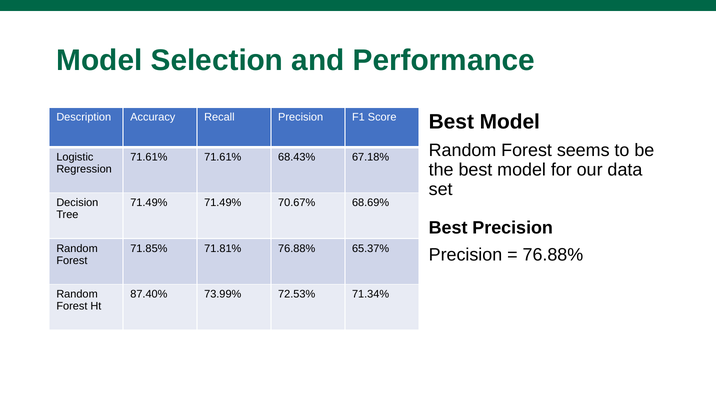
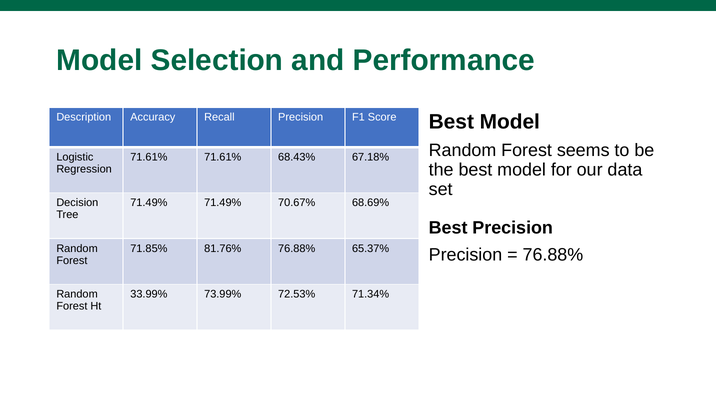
71.81%: 71.81% -> 81.76%
87.40%: 87.40% -> 33.99%
